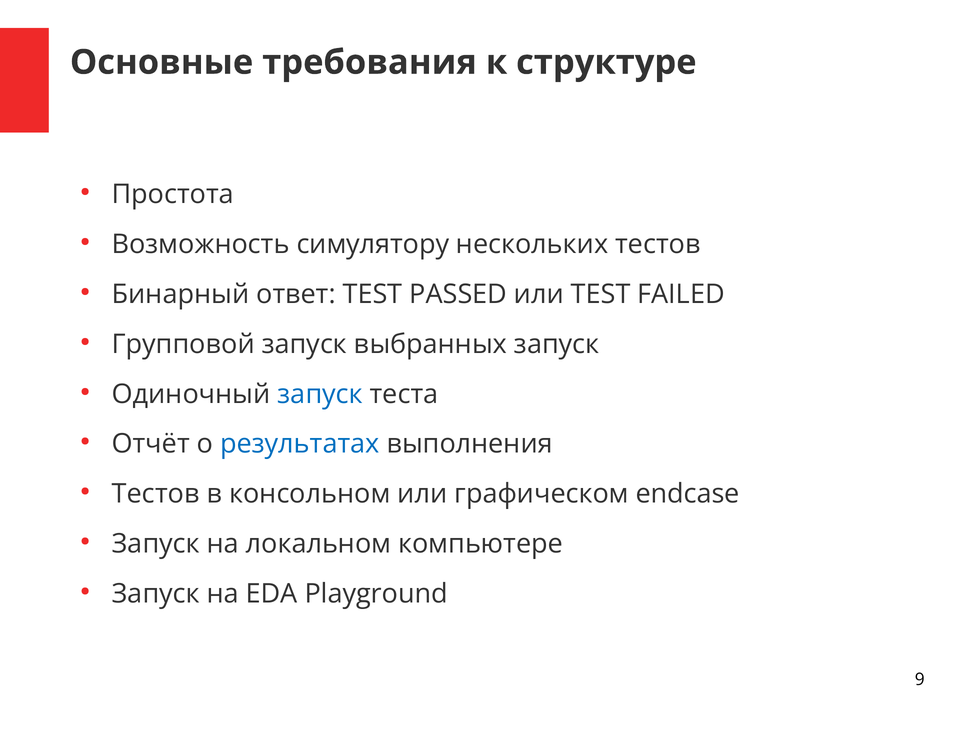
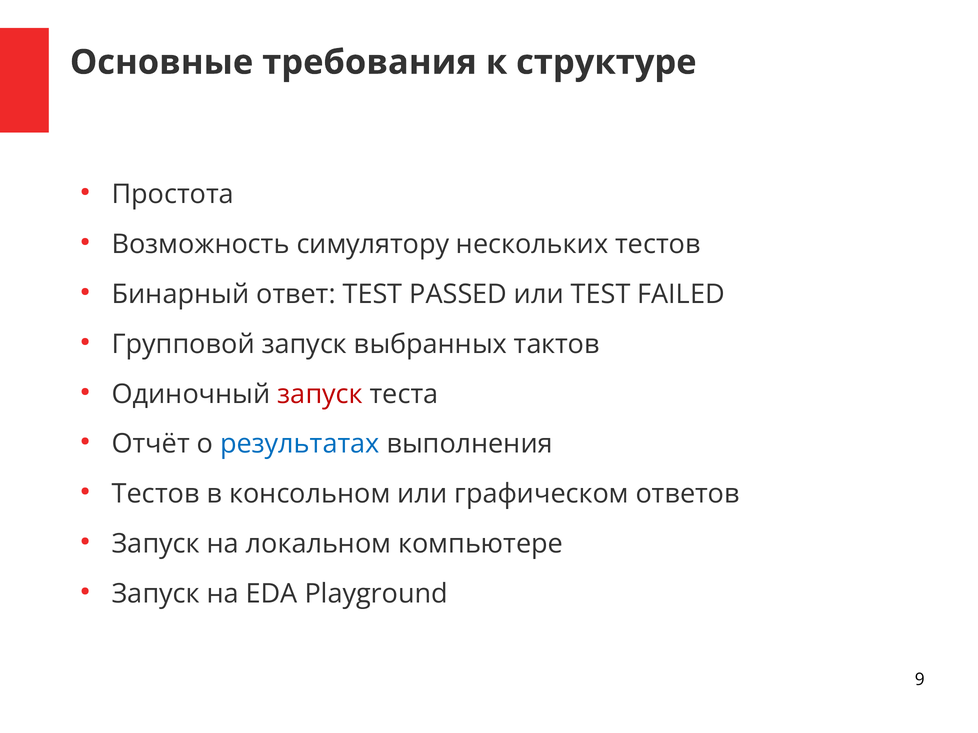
выбранных запуск: запуск -> тактов
запуск at (320, 394) colour: blue -> red
endcase: endcase -> ответов
